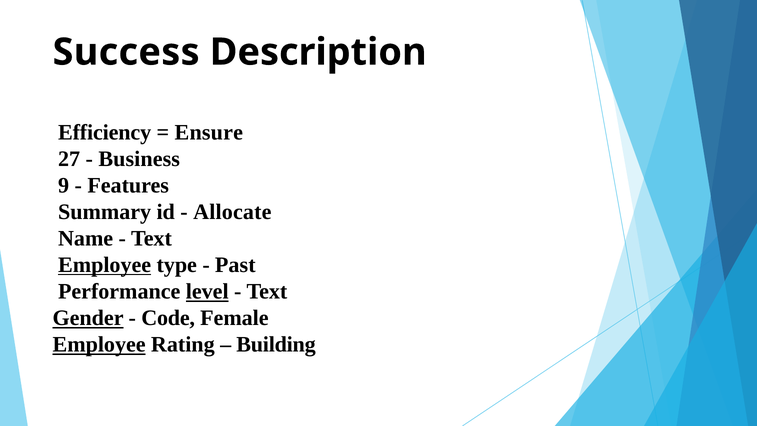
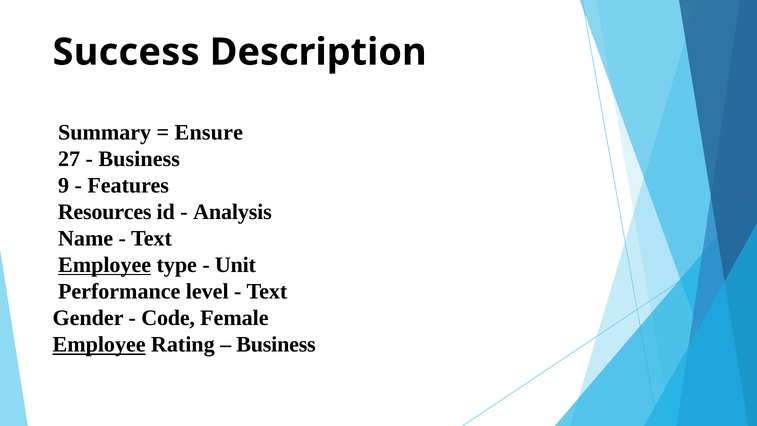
Efficiency: Efficiency -> Summary
Summary: Summary -> Resources
Allocate: Allocate -> Analysis
Past: Past -> Unit
level underline: present -> none
Gender underline: present -> none
Building at (276, 344): Building -> Business
